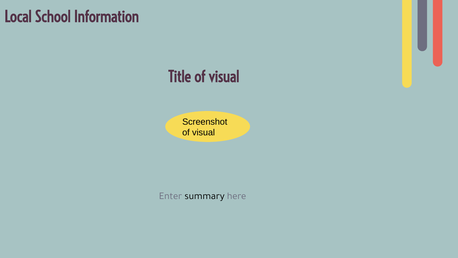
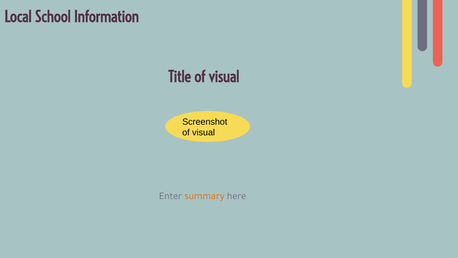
summary colour: black -> orange
